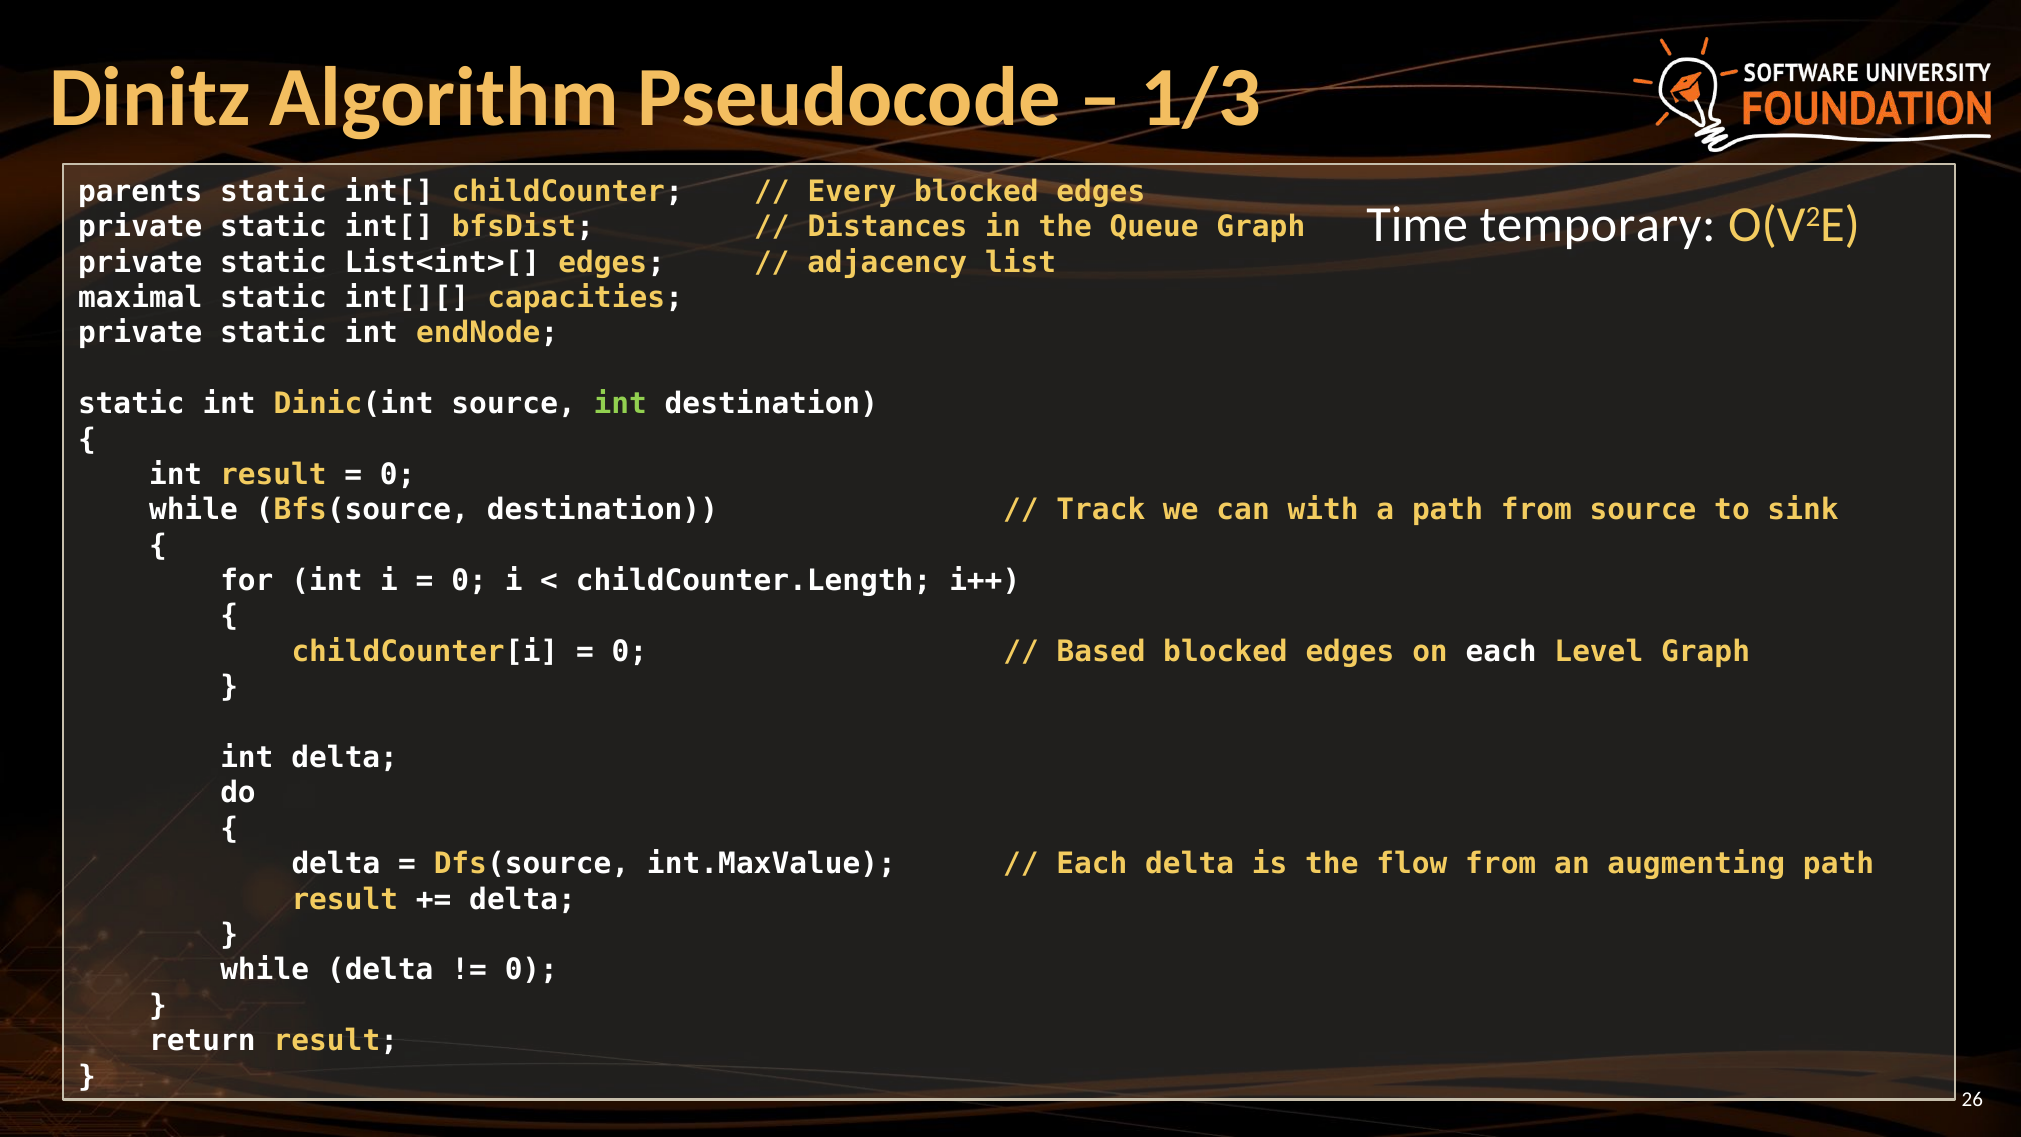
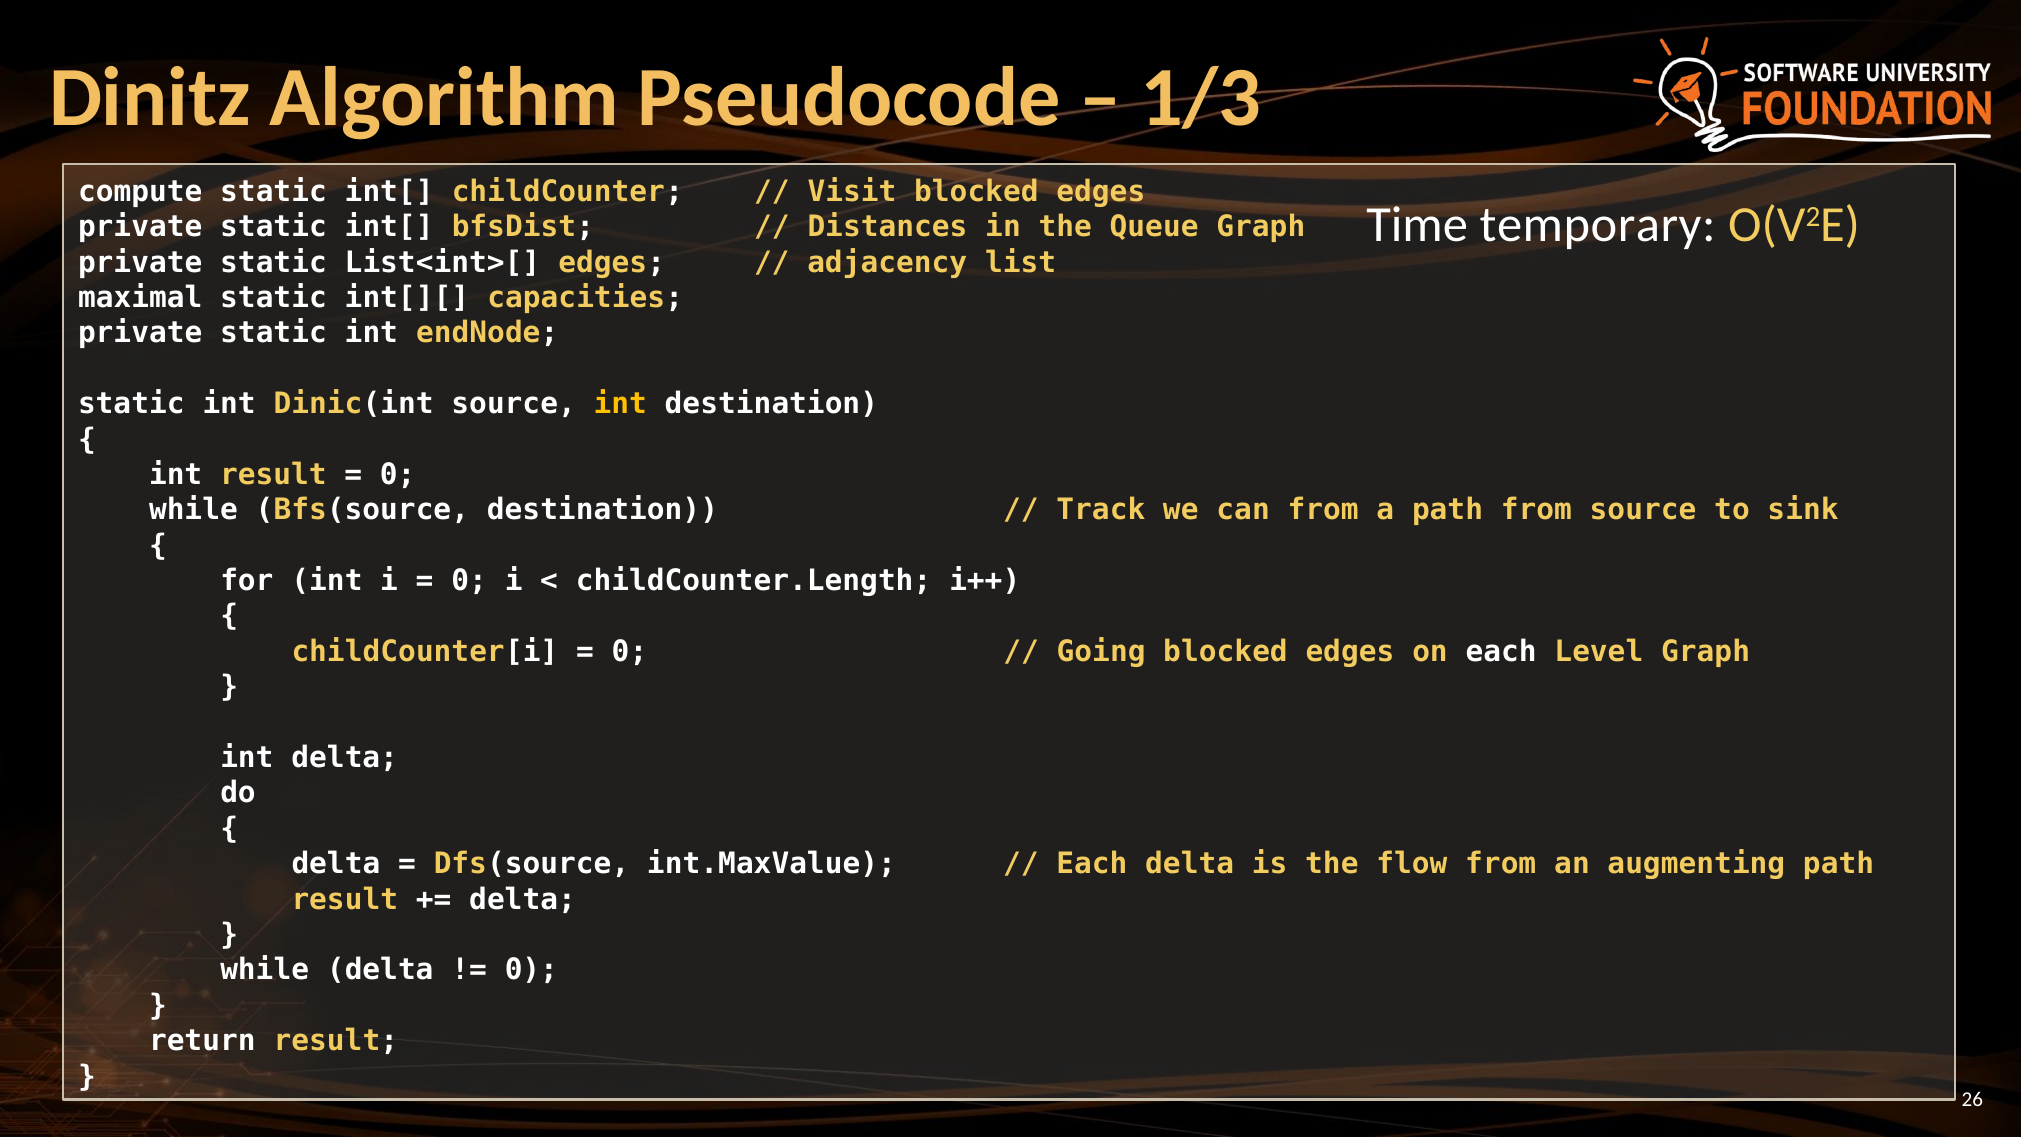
parents: parents -> compute
Every: Every -> Visit
int at (620, 404) colour: light green -> yellow
can with: with -> from
Based: Based -> Going
